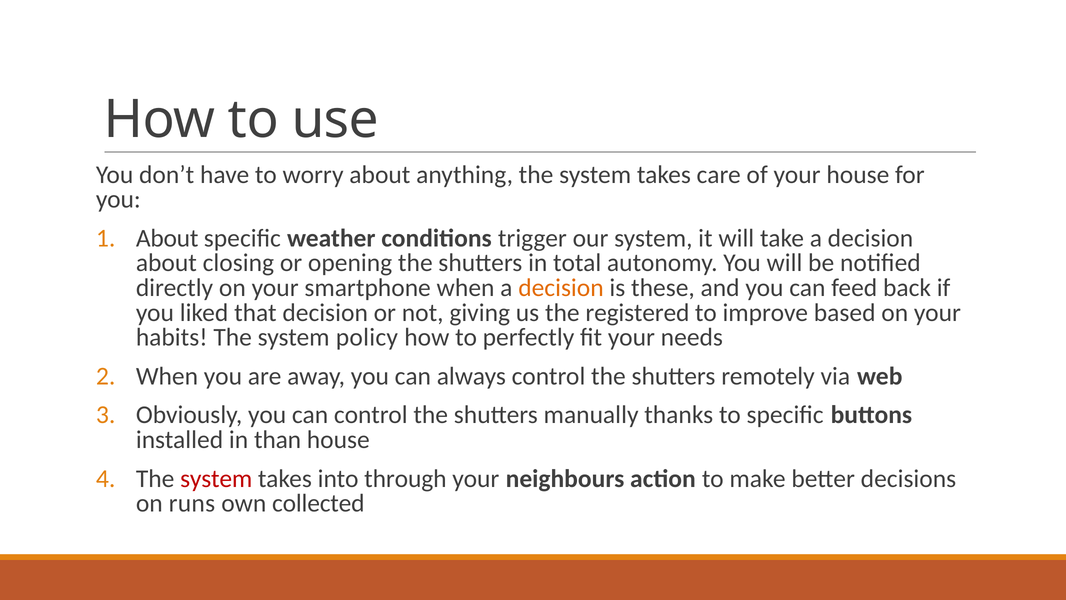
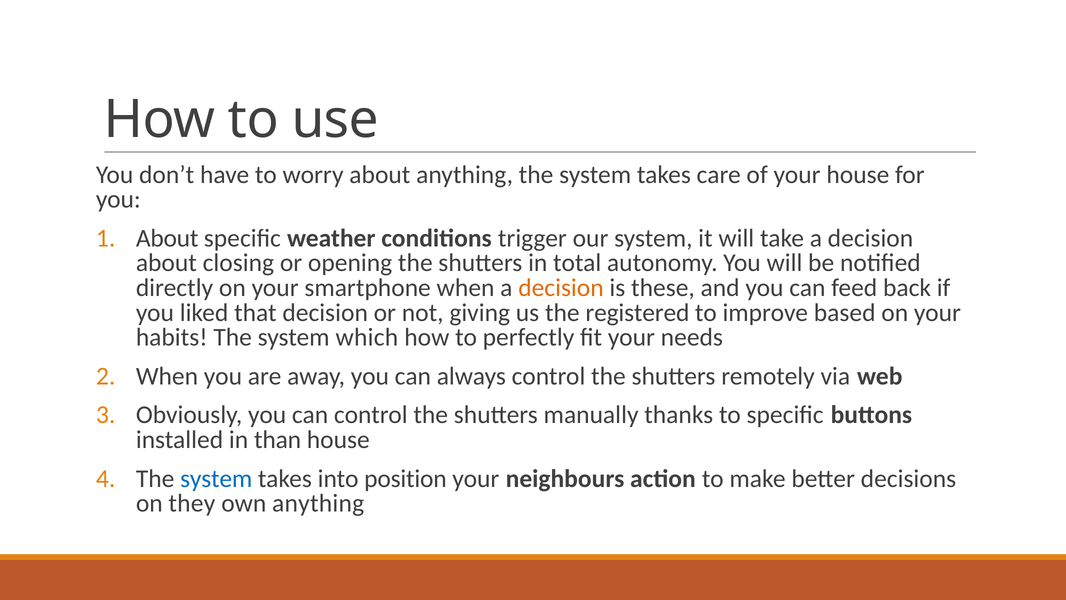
policy: policy -> which
system at (216, 478) colour: red -> blue
through: through -> position
runs: runs -> they
own collected: collected -> anything
